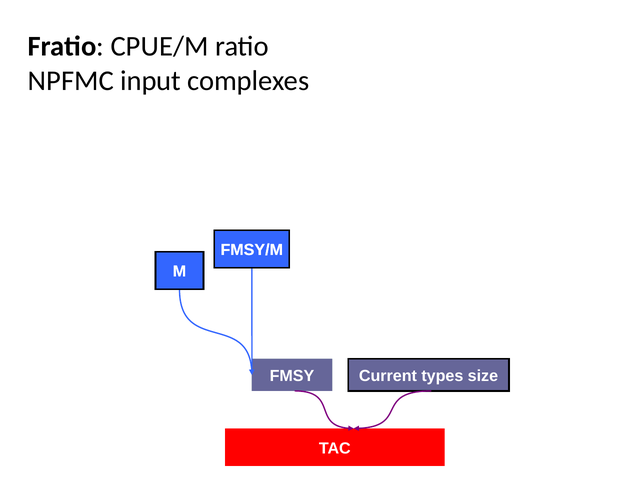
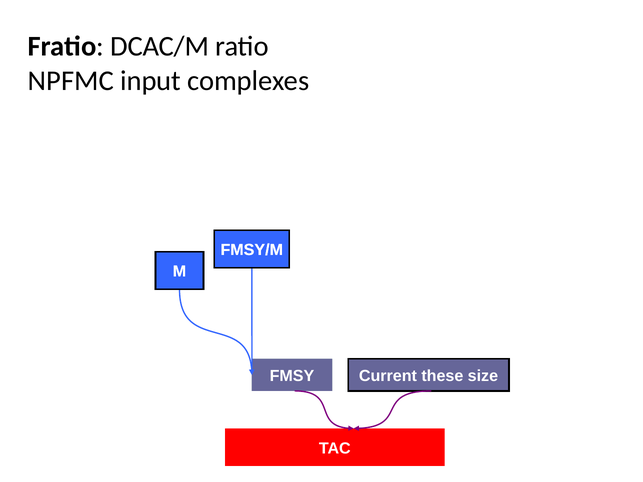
CPUE/M: CPUE/M -> DCAC/M
types: types -> these
